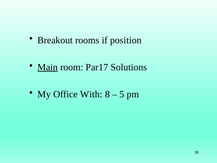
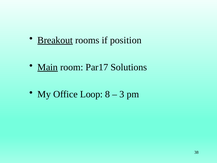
Breakout underline: none -> present
With: With -> Loop
5: 5 -> 3
